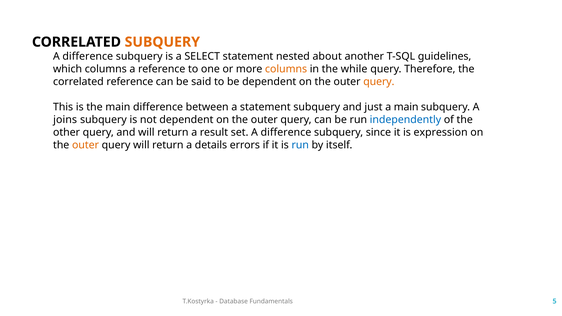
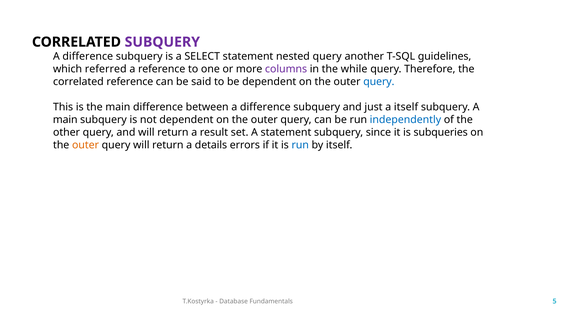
SUBQUERY at (162, 42) colour: orange -> purple
nested about: about -> query
which columns: columns -> referred
columns at (286, 69) colour: orange -> purple
query at (379, 82) colour: orange -> blue
between a statement: statement -> difference
a main: main -> itself
joins at (65, 120): joins -> main
set A difference: difference -> statement
expression: expression -> subqueries
